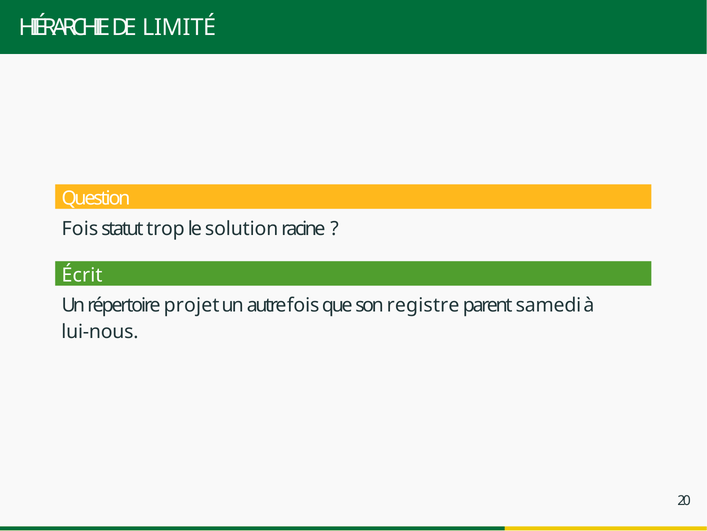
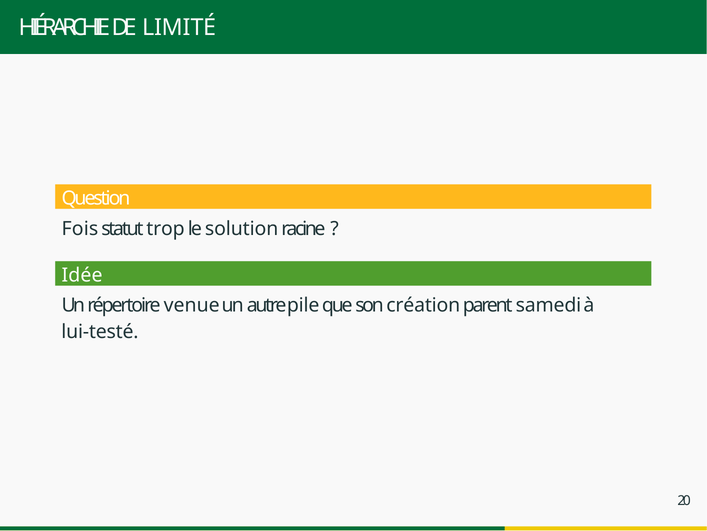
Écrit: Écrit -> Idée
projet: projet -> venue
autre fois: fois -> pile
registre: registre -> création
lui-nous: lui-nous -> lui-testé
